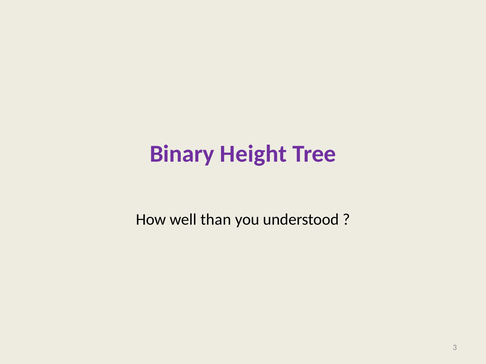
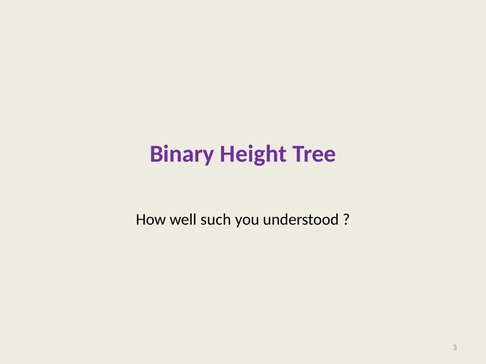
than: than -> such
